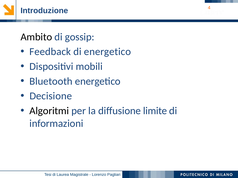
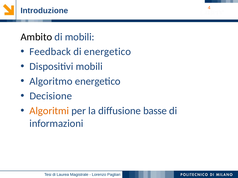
di gossip: gossip -> mobili
Bluetooth: Bluetooth -> Algoritmo
Algoritmi colour: black -> orange
limite: limite -> basse
